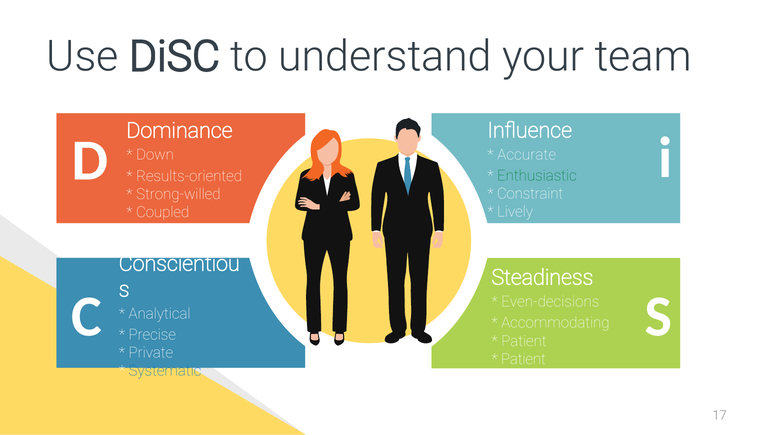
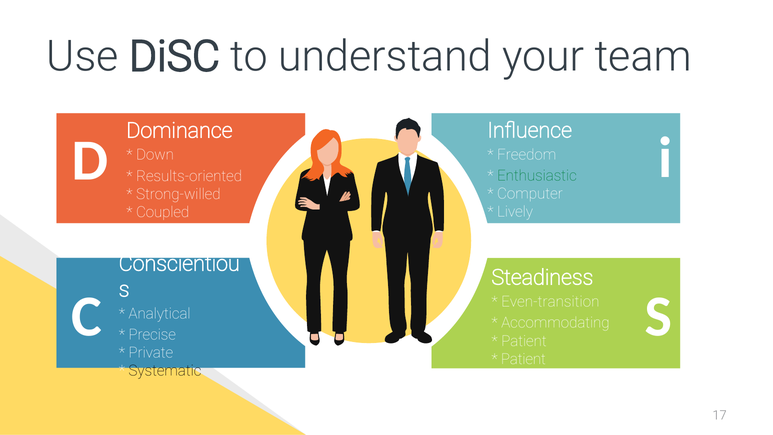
Accurate: Accurate -> Freedom
Constraint: Constraint -> Computer
Even-decisions: Even-decisions -> Even-transition
Systematic colour: blue -> black
